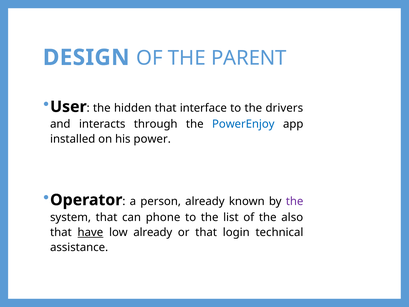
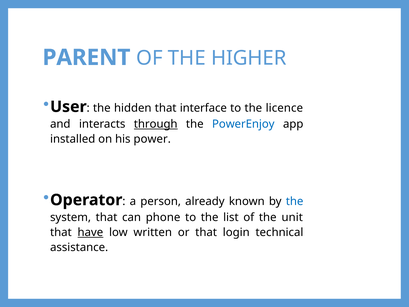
DESIGN: DESIGN -> PARENT
PARENT: PARENT -> HIGHER
drivers: drivers -> licence
through underline: none -> present
the at (295, 201) colour: purple -> blue
also: also -> unit
low already: already -> written
